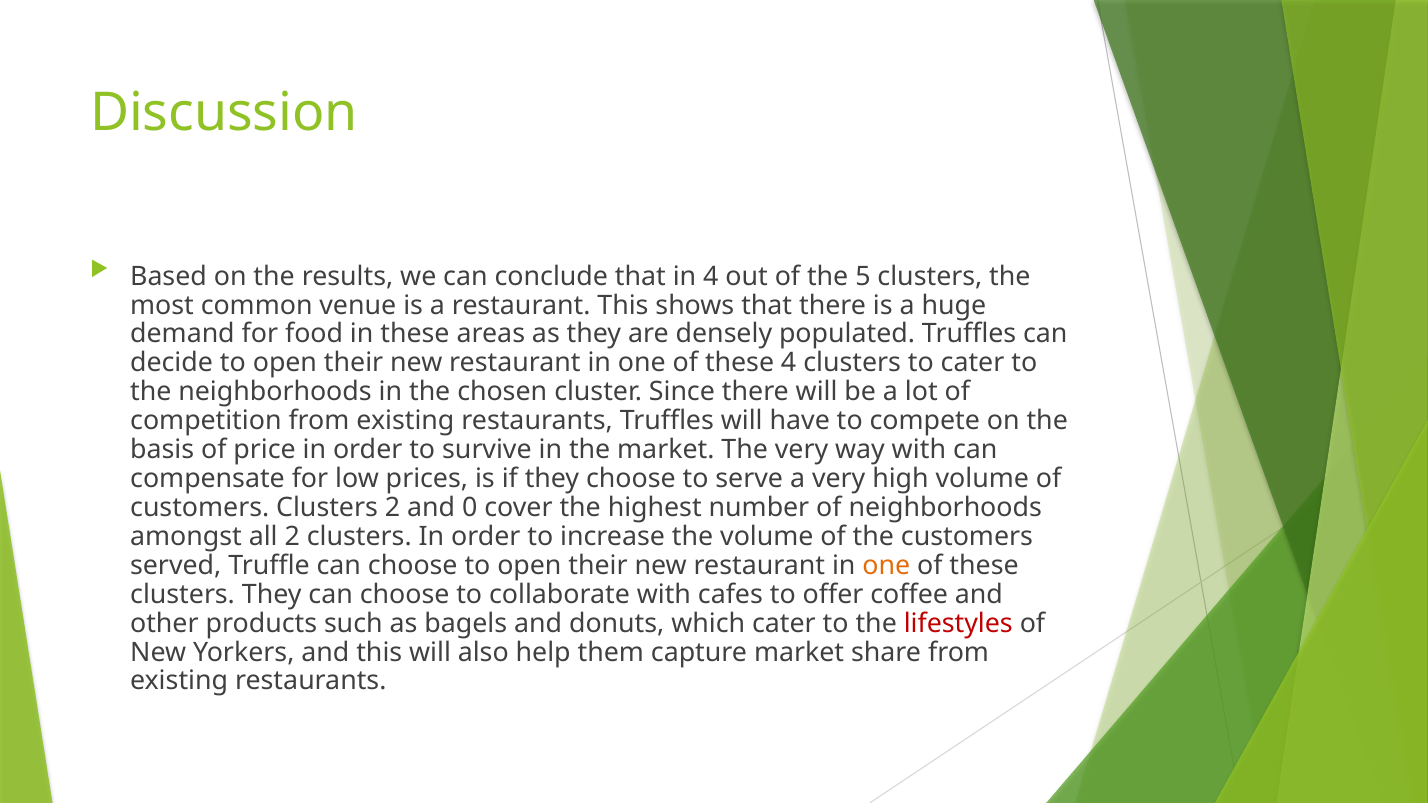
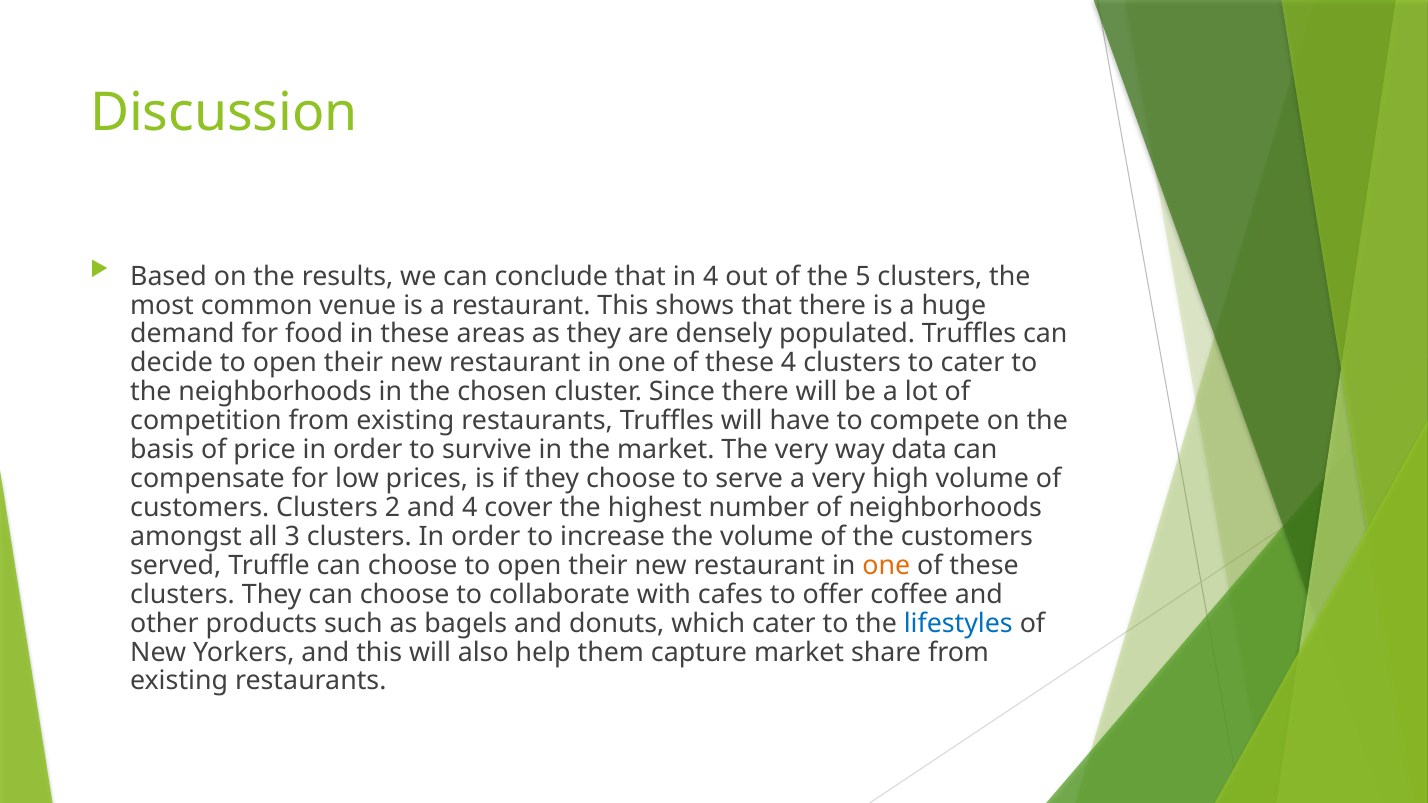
way with: with -> data
and 0: 0 -> 4
all 2: 2 -> 3
lifestyles colour: red -> blue
